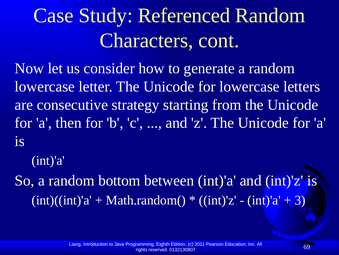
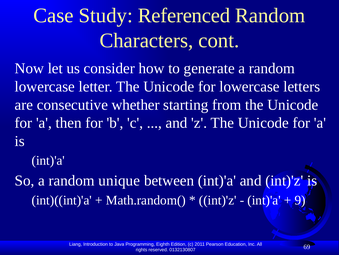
strategy: strategy -> whether
bottom: bottom -> unique
3: 3 -> 9
